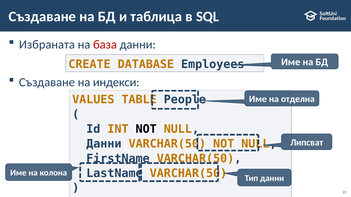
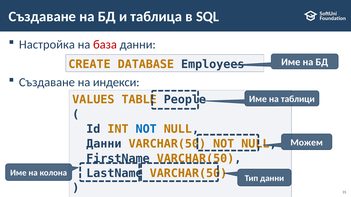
Избраната: Избраната -> Настройка
отделна: отделна -> таблици
NOT at (146, 129) colour: black -> blue
Липсват: Липсват -> Можем
